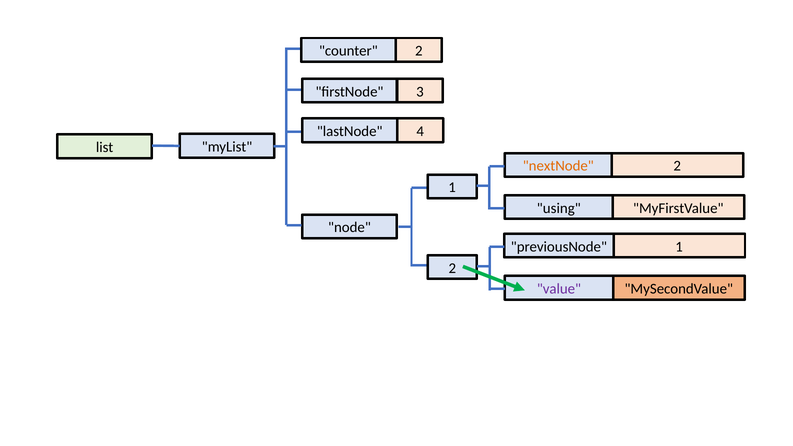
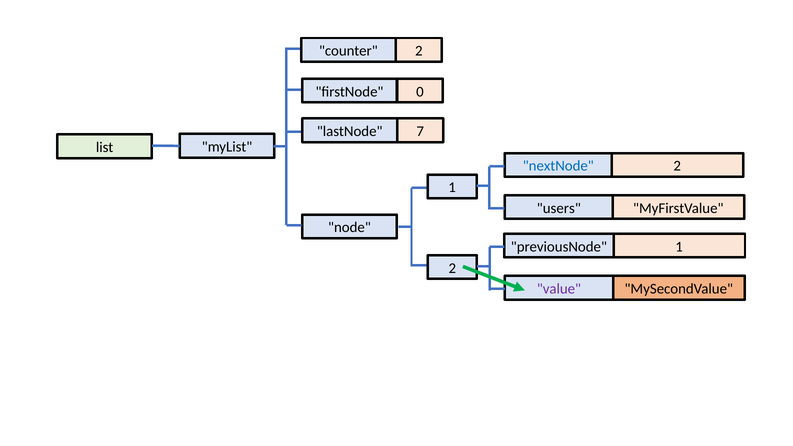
3: 3 -> 0
4: 4 -> 7
nextNode colour: orange -> blue
using: using -> users
